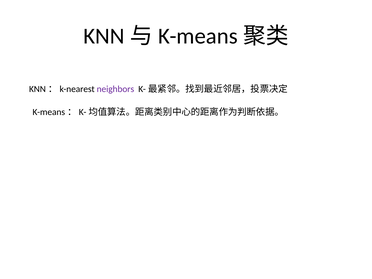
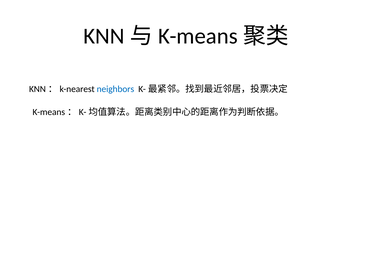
neighbors colour: purple -> blue
